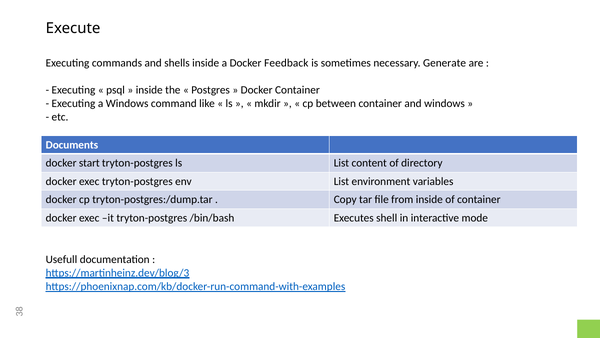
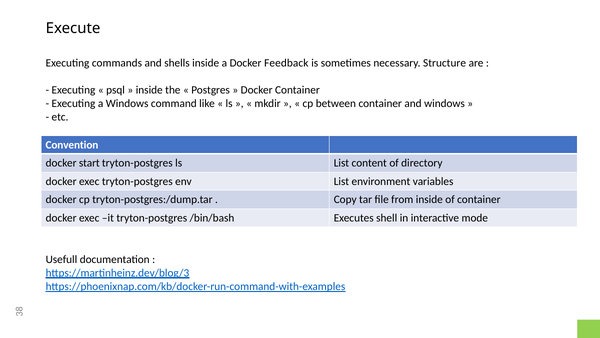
Generate: Generate -> Structure
Documents: Documents -> Convention
